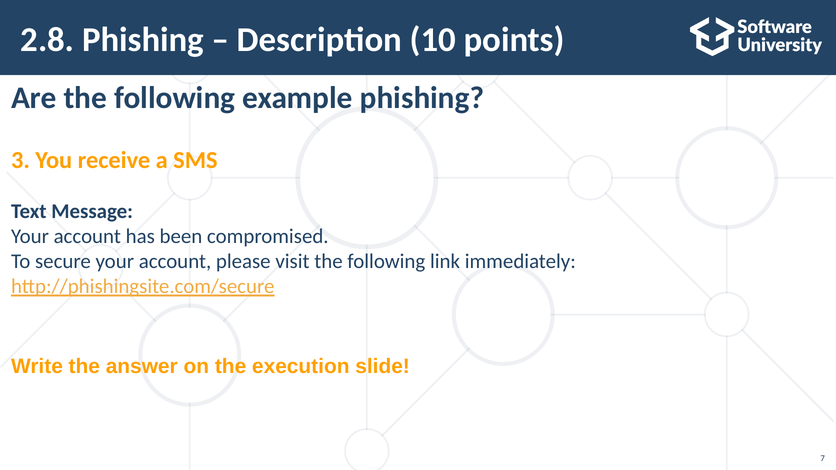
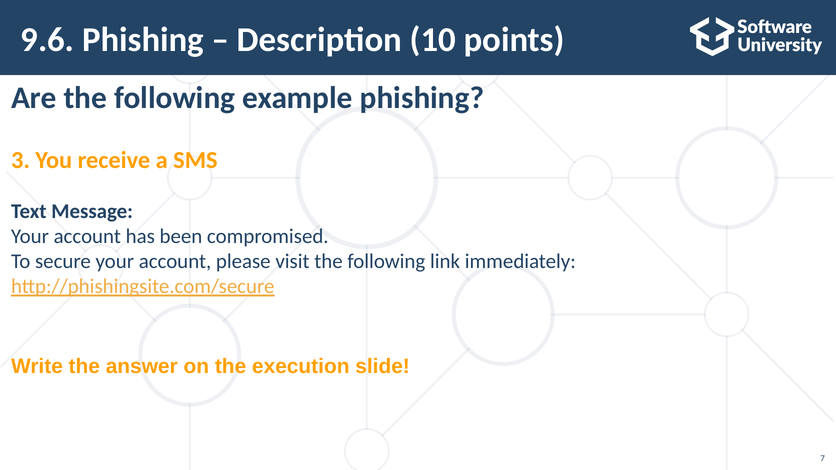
2.8: 2.8 -> 9.6
